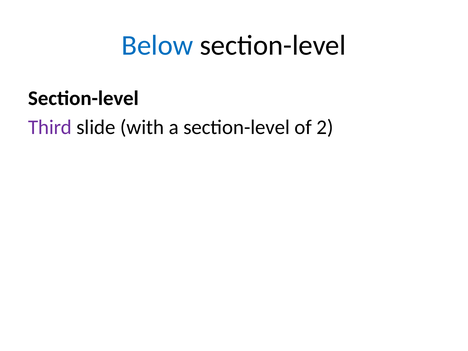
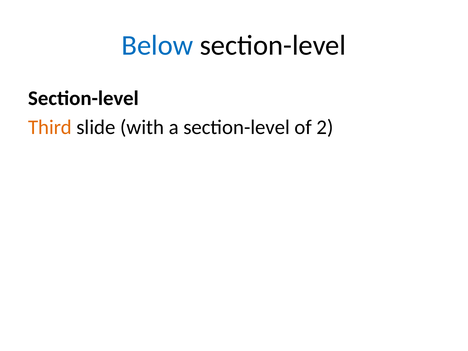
Third colour: purple -> orange
